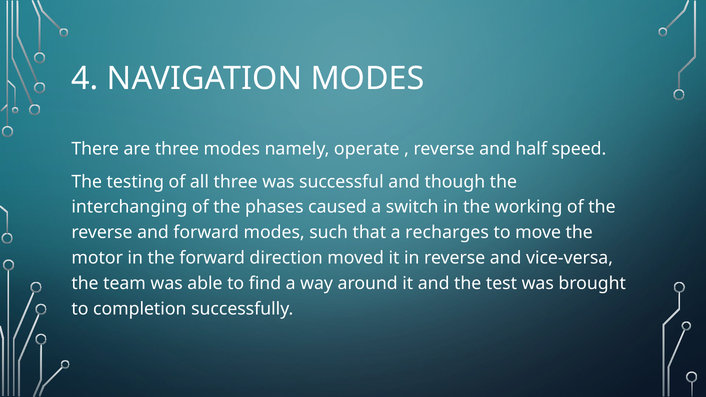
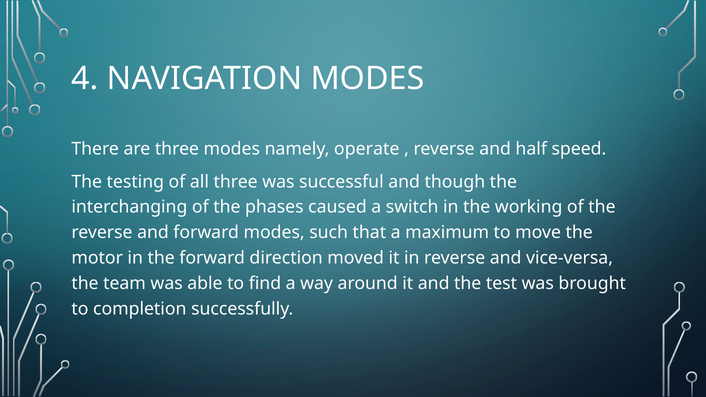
recharges: recharges -> maximum
